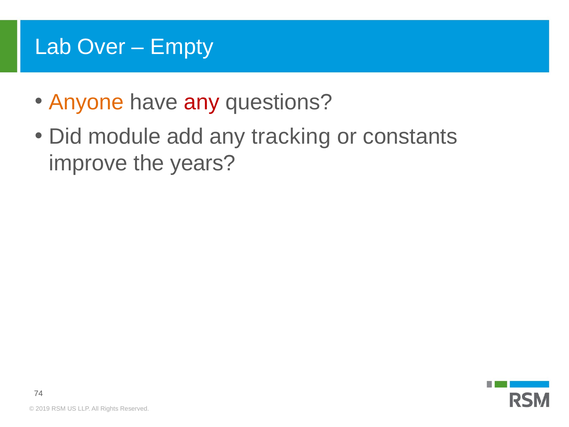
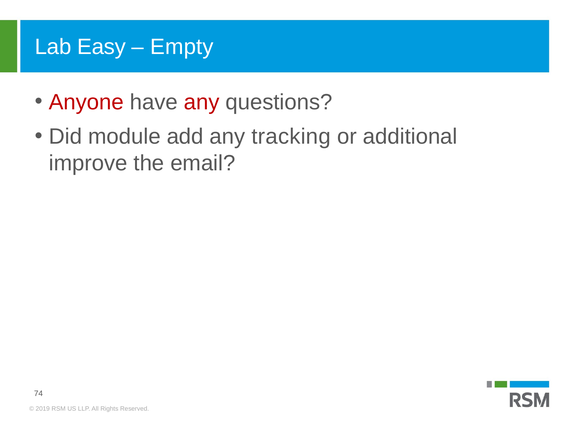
Over: Over -> Easy
Anyone colour: orange -> red
constants: constants -> additional
years: years -> email
